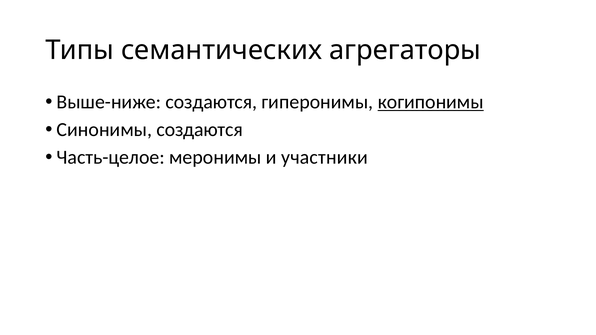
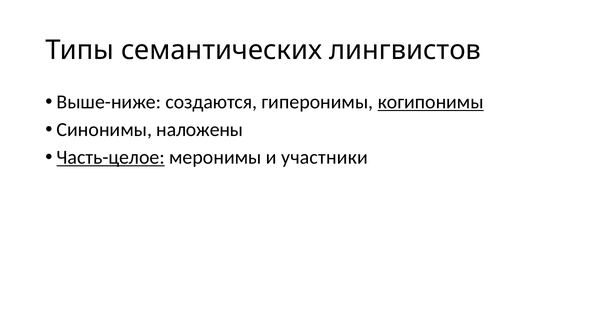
агрегаторы: агрегаторы -> лингвистов
Синонимы создаются: создаются -> наложены
Часть-целое underline: none -> present
